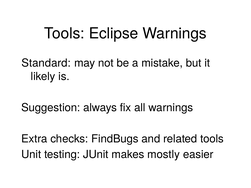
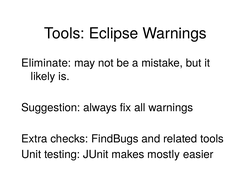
Standard: Standard -> Eliminate
